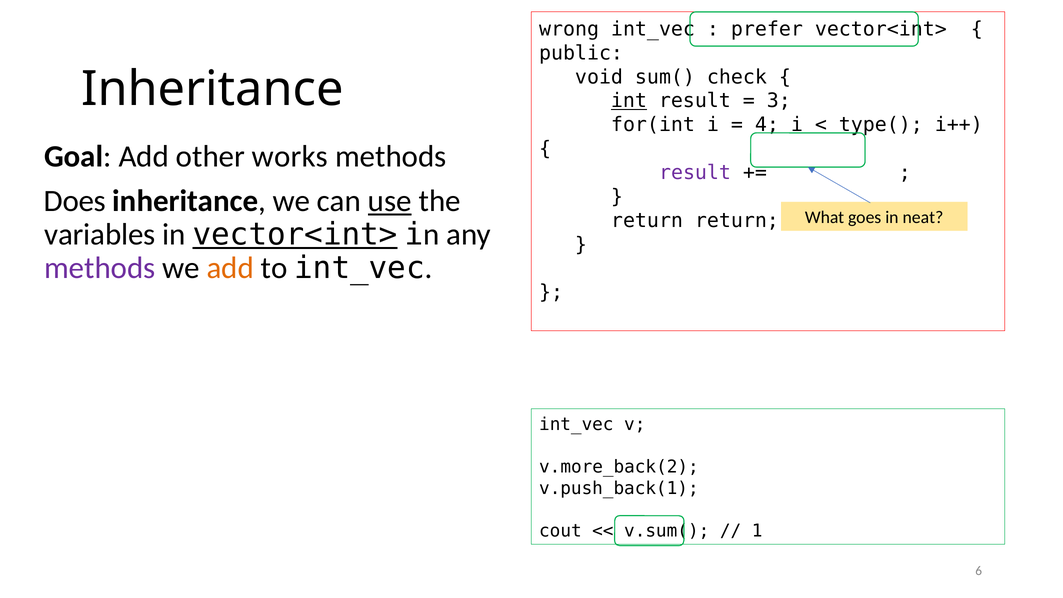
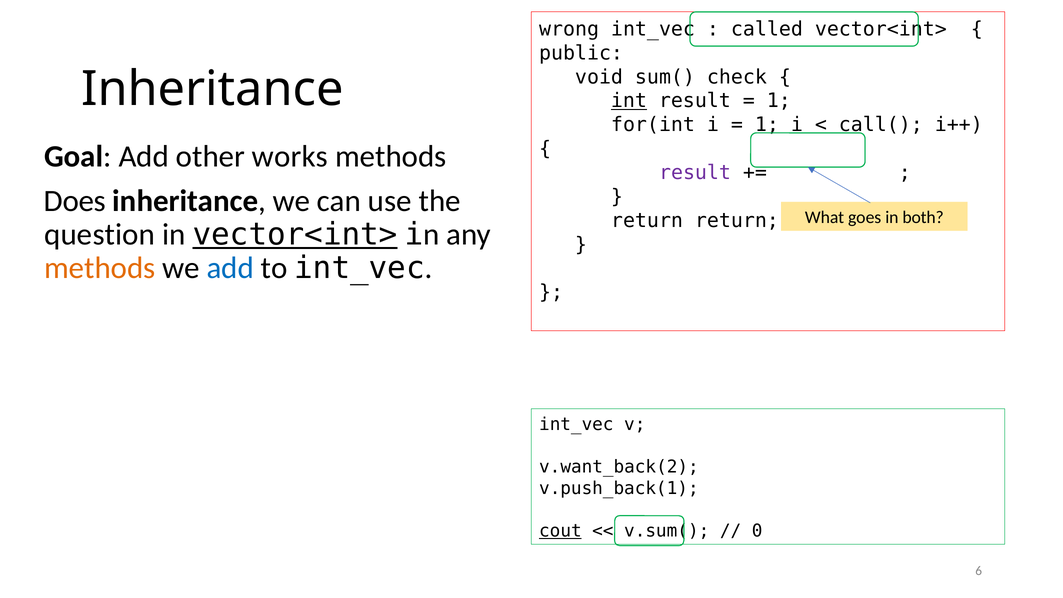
prefer: prefer -> called
3 at (779, 101): 3 -> 1
4 at (767, 125): 4 -> 1
type(: type( -> call(
use underline: present -> none
neat: neat -> both
variables: variables -> question
methods at (100, 268) colour: purple -> orange
add at (230, 268) colour: orange -> blue
v.more_back(2: v.more_back(2 -> v.want_back(2
cout underline: none -> present
1: 1 -> 0
